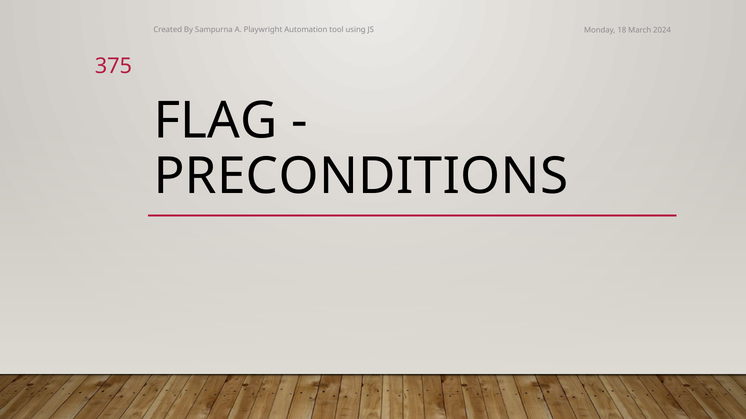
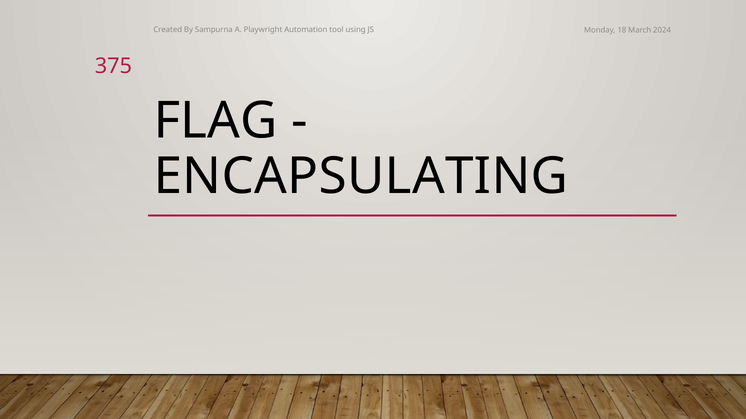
PRECONDITIONS: PRECONDITIONS -> ENCAPSULATING
